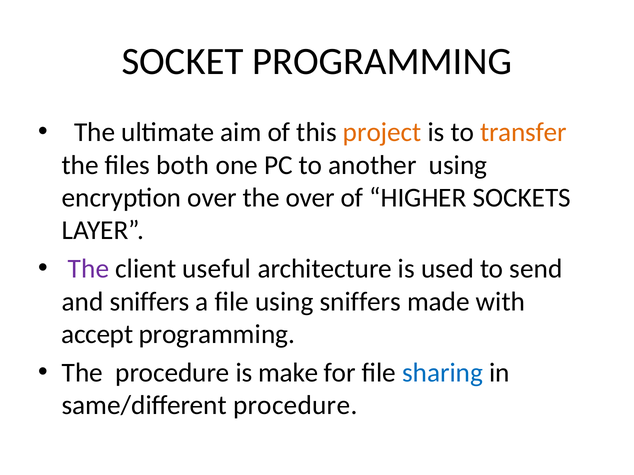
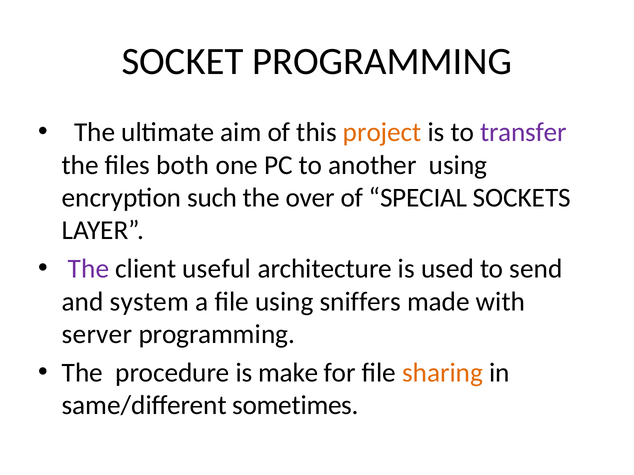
transfer colour: orange -> purple
encryption over: over -> such
HIGHER: HIGHER -> SPECIAL
and sniffers: sniffers -> system
accept: accept -> server
sharing colour: blue -> orange
same/different procedure: procedure -> sometimes
